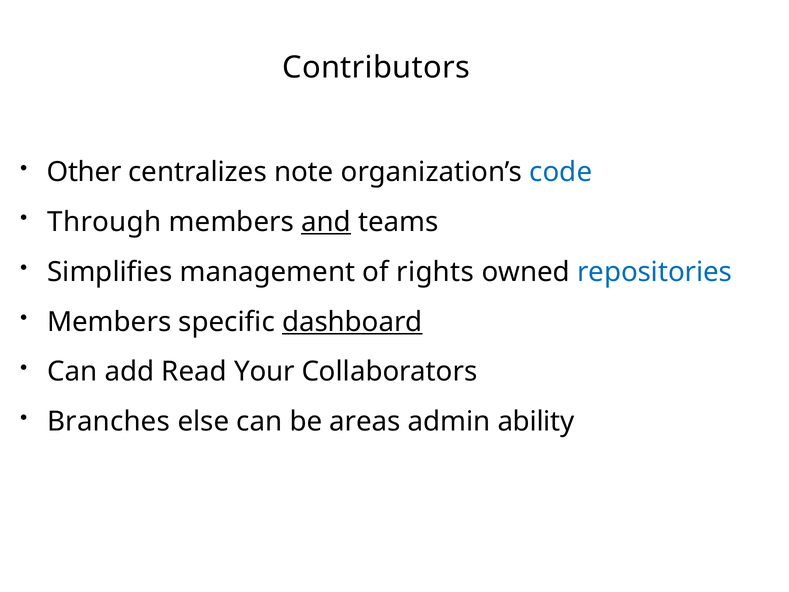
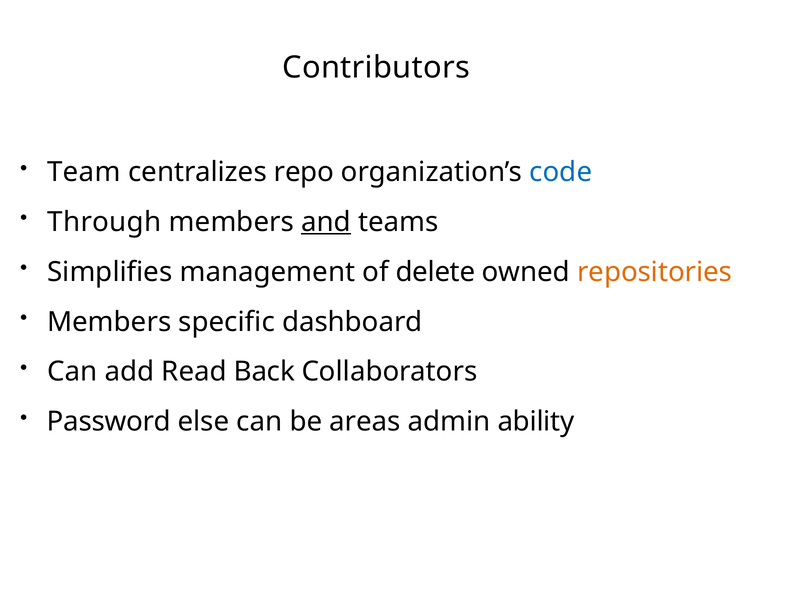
Other: Other -> Team
note: note -> repo
rights: rights -> delete
repositories colour: blue -> orange
dashboard underline: present -> none
Your: Your -> Back
Branches: Branches -> Password
